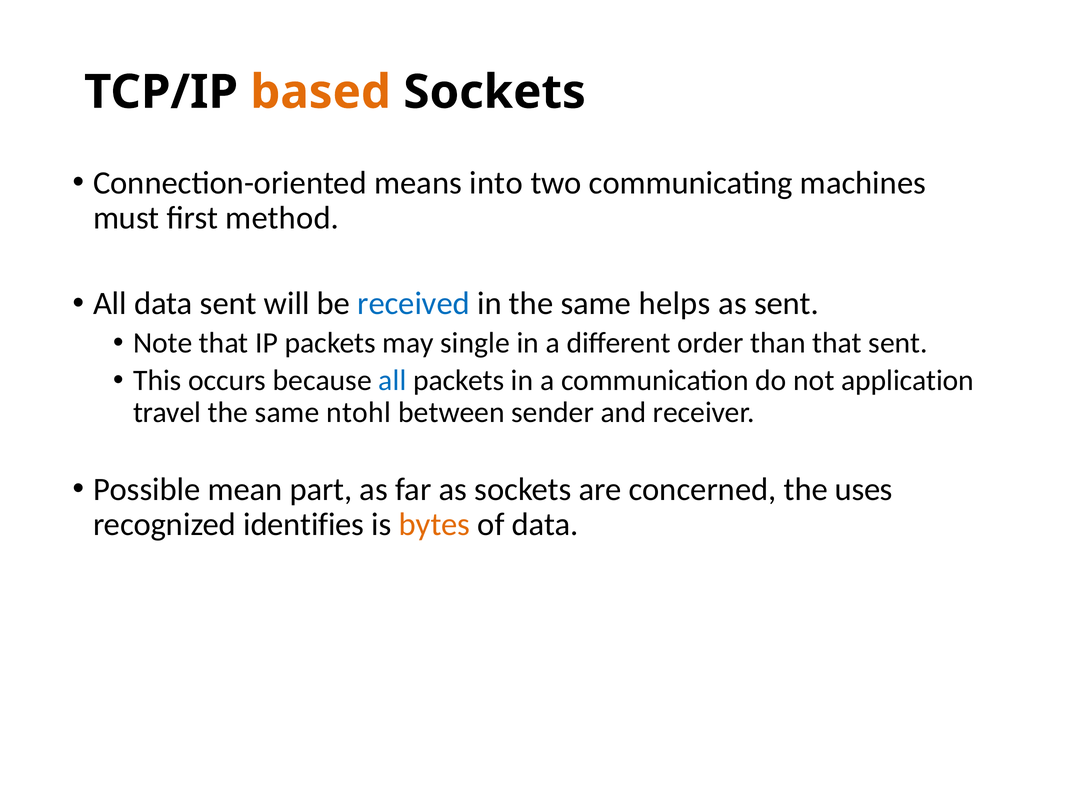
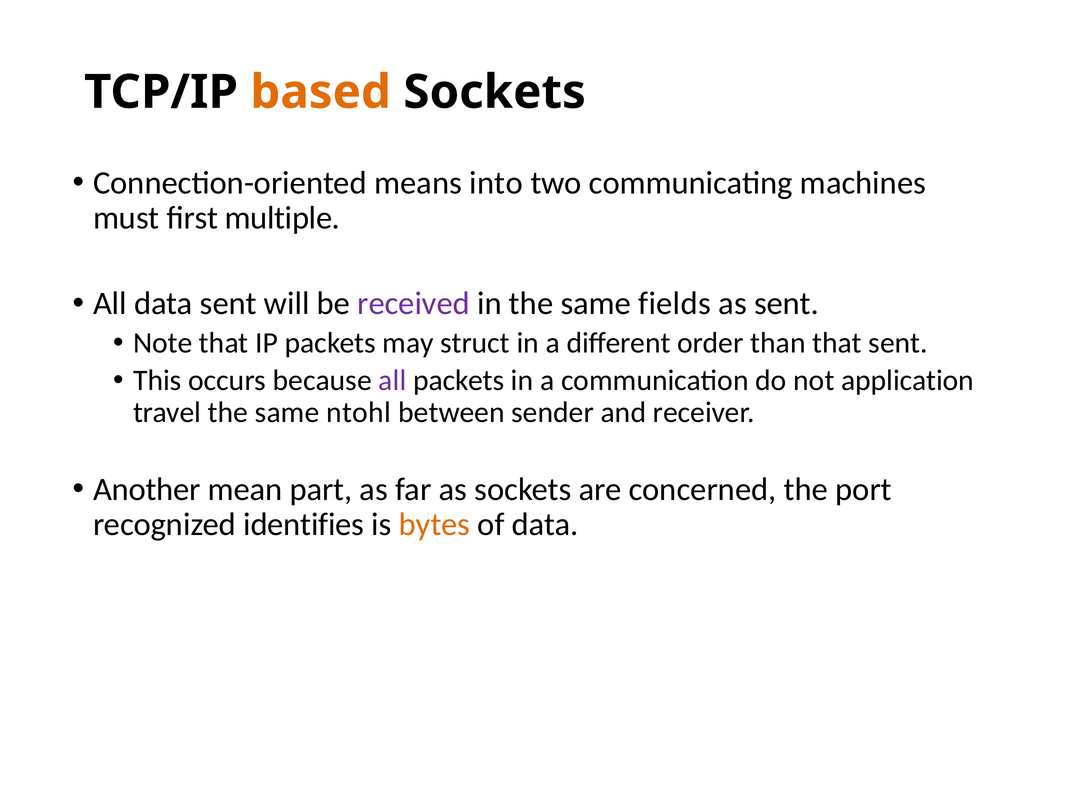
method: method -> multiple
received colour: blue -> purple
helps: helps -> fields
single: single -> struct
all at (392, 381) colour: blue -> purple
Possible: Possible -> Another
uses: uses -> port
